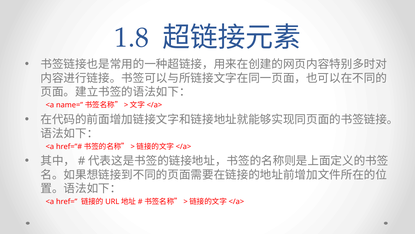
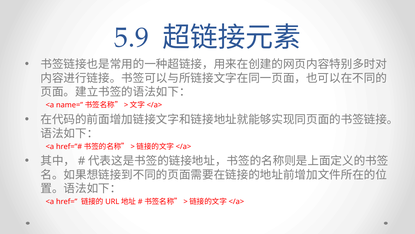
1.8: 1.8 -> 5.9
